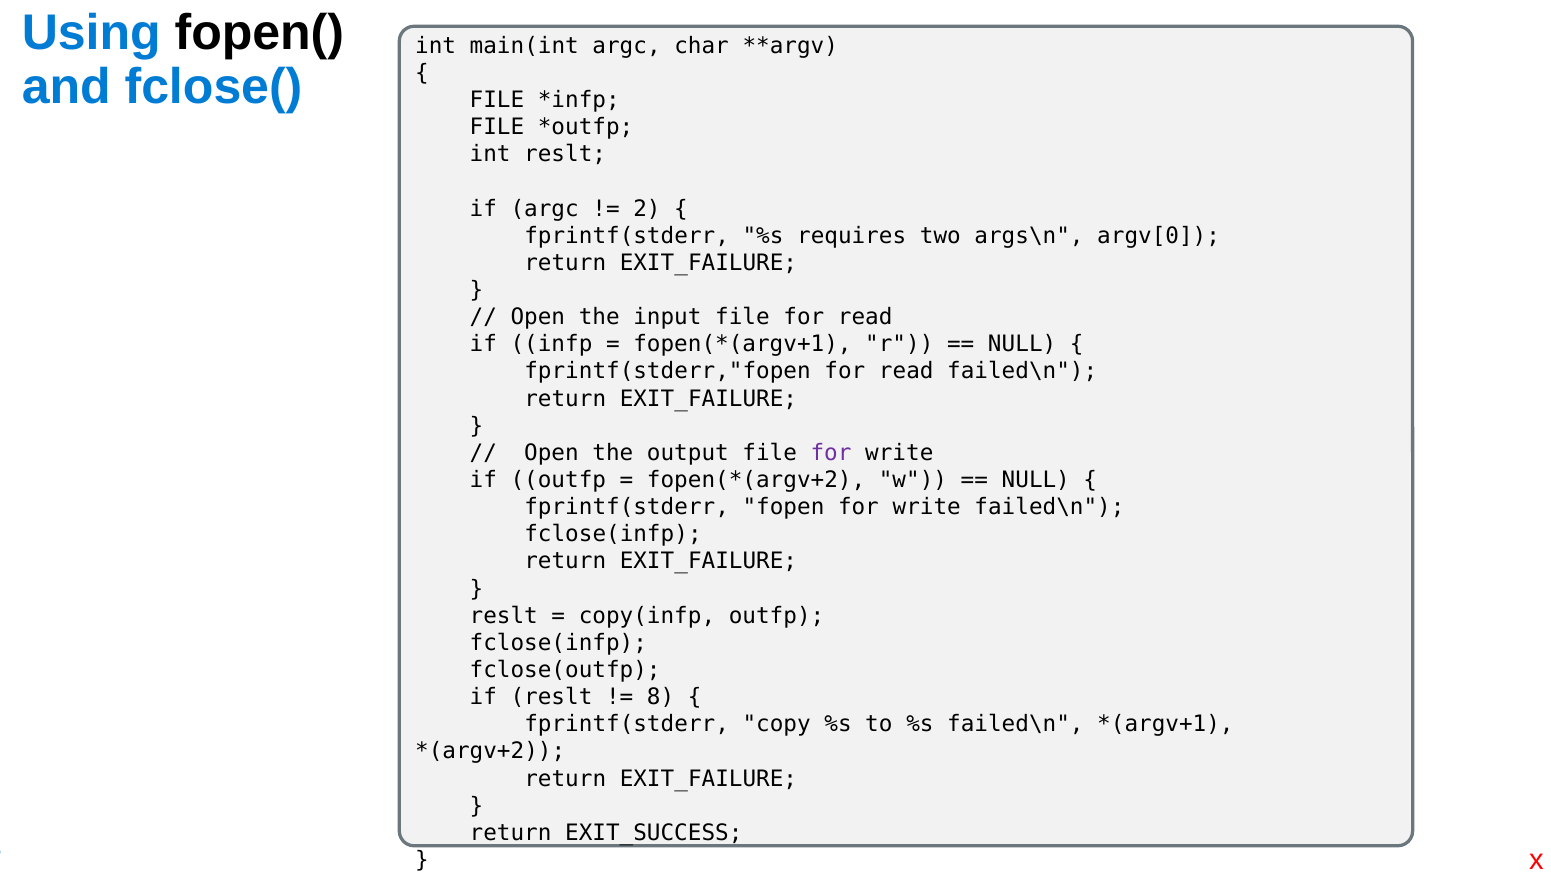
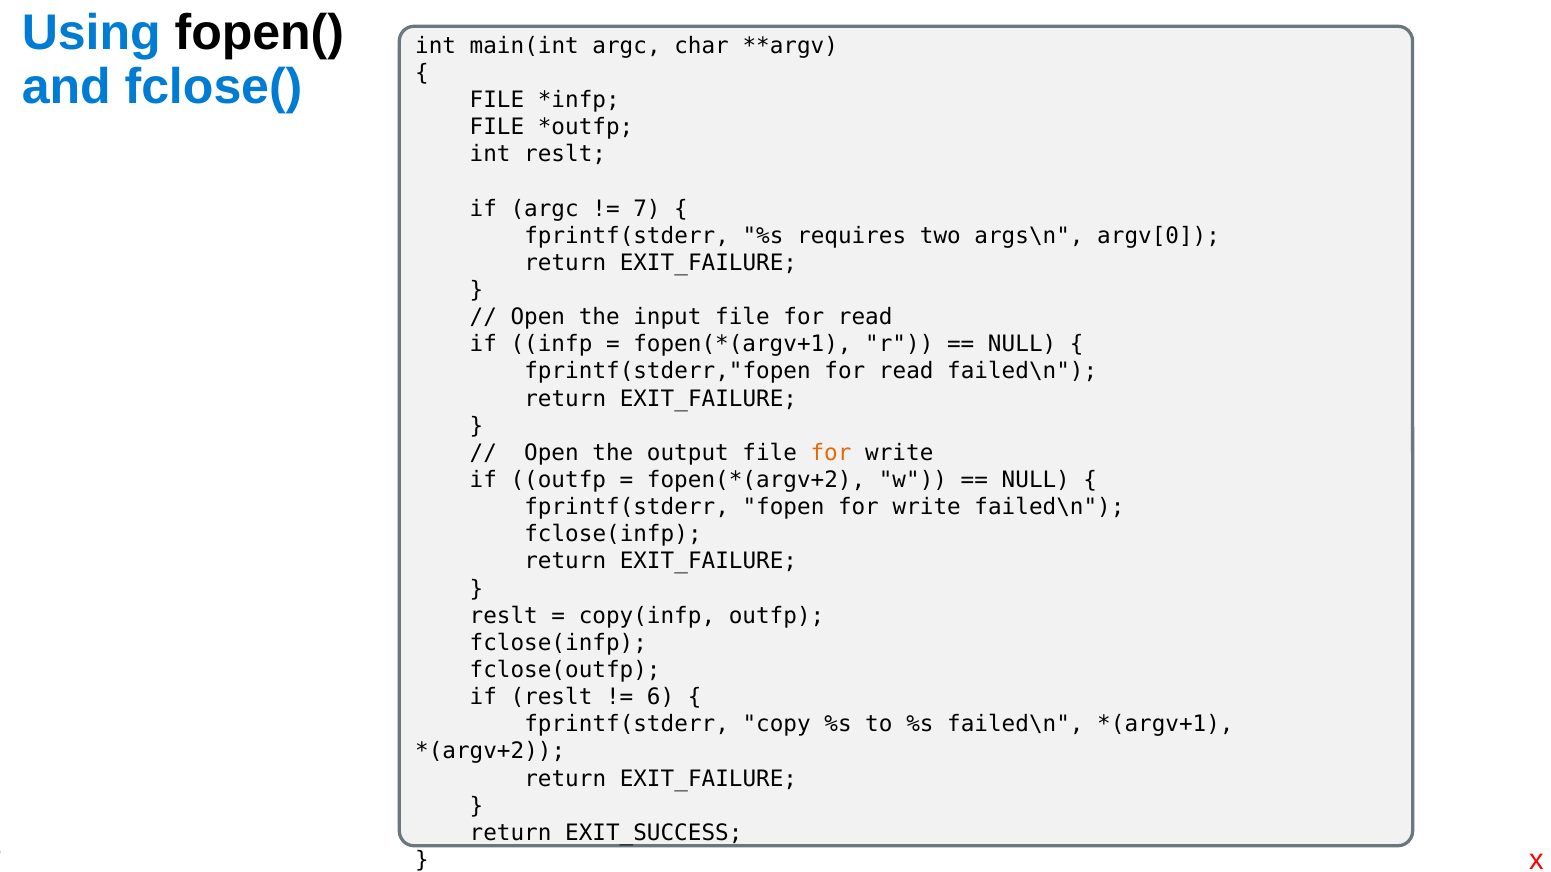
2: 2 -> 7
for at (831, 453) colour: purple -> orange
8 at (661, 697): 8 -> 6
